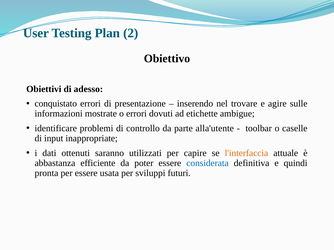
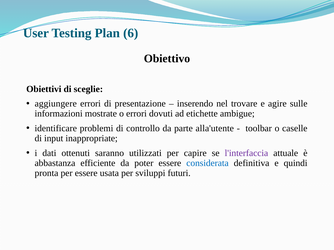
2: 2 -> 6
adesso: adesso -> sceglie
conquistato: conquistato -> aggiungere
l'interfaccia colour: orange -> purple
